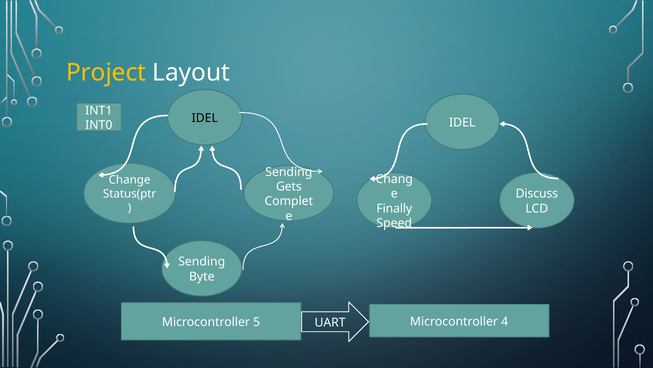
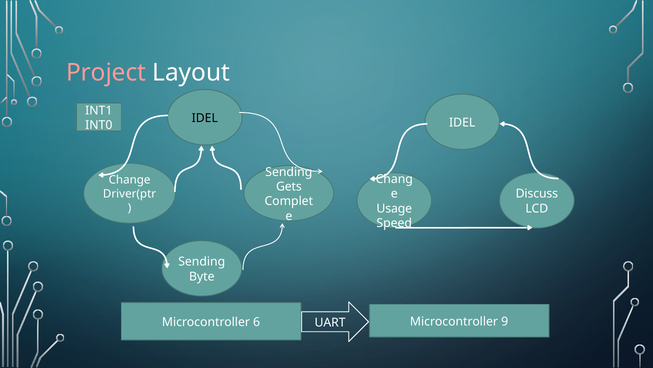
Project colour: yellow -> pink
Status(ptr: Status(ptr -> Driver(ptr
Finally: Finally -> Usage
5: 5 -> 6
4: 4 -> 9
